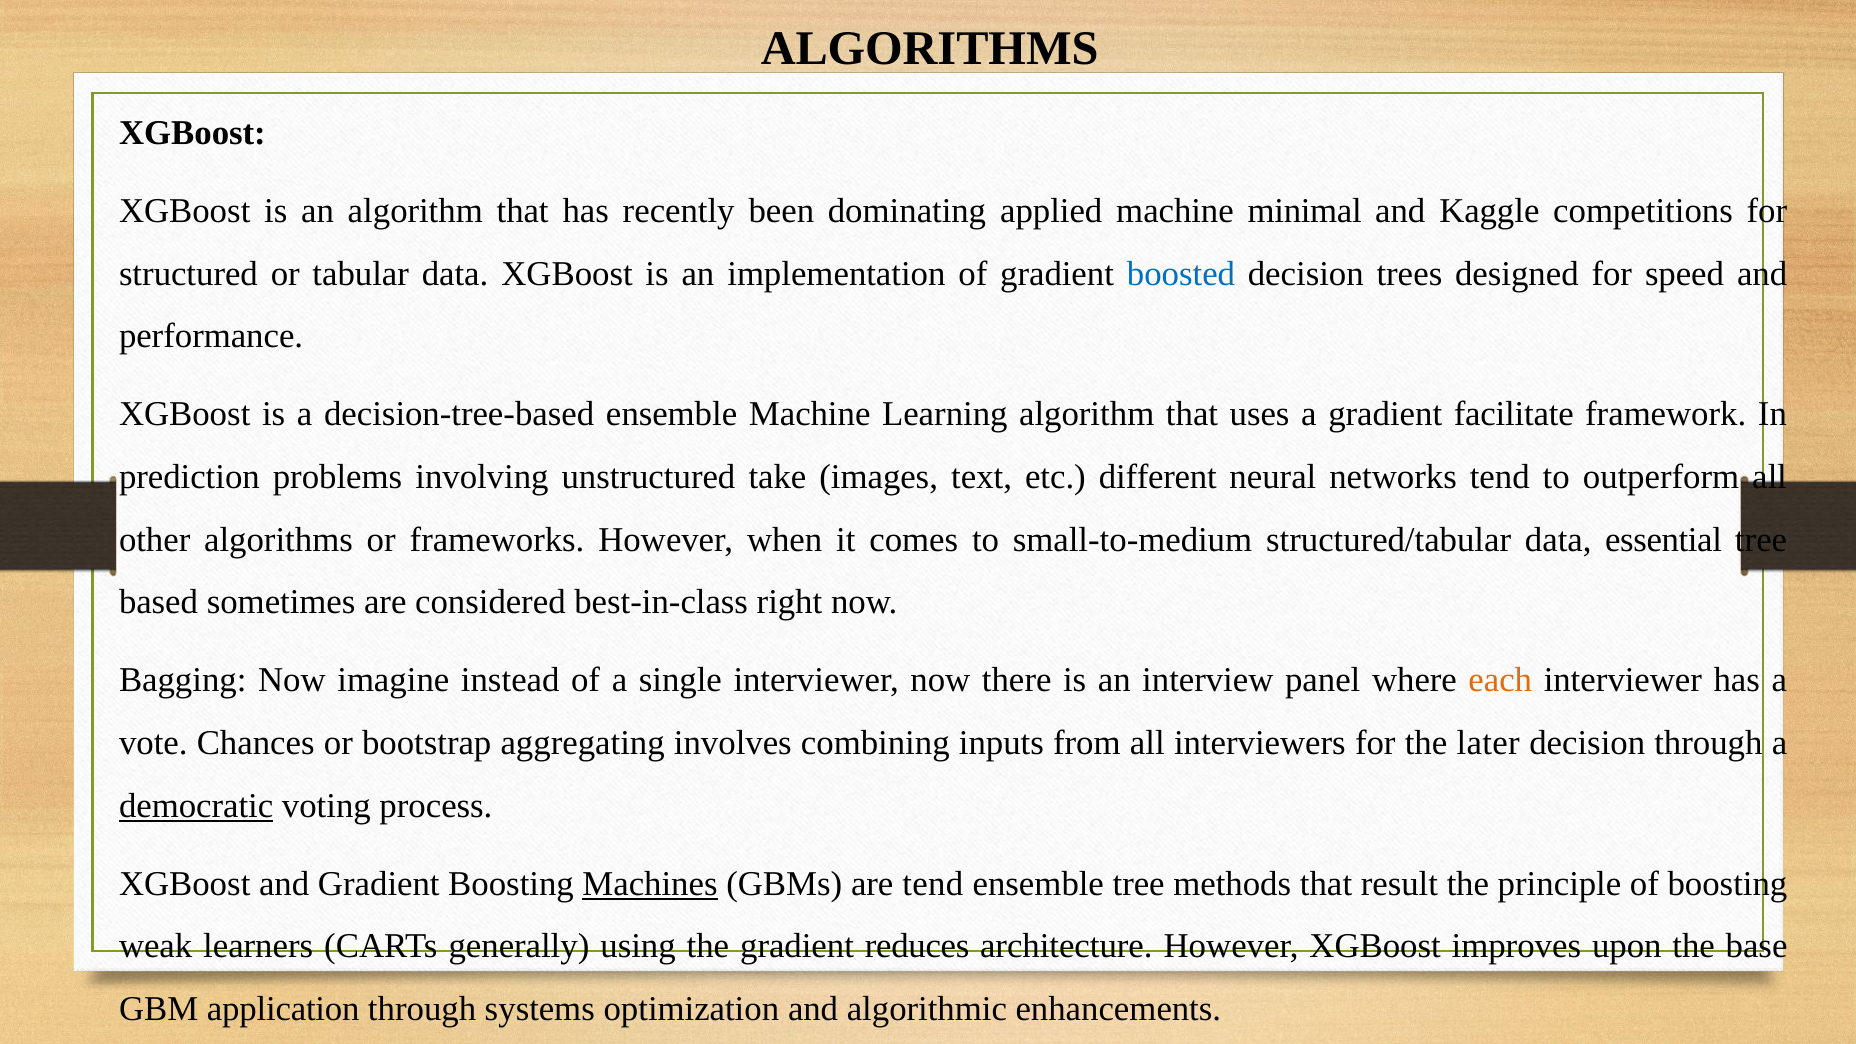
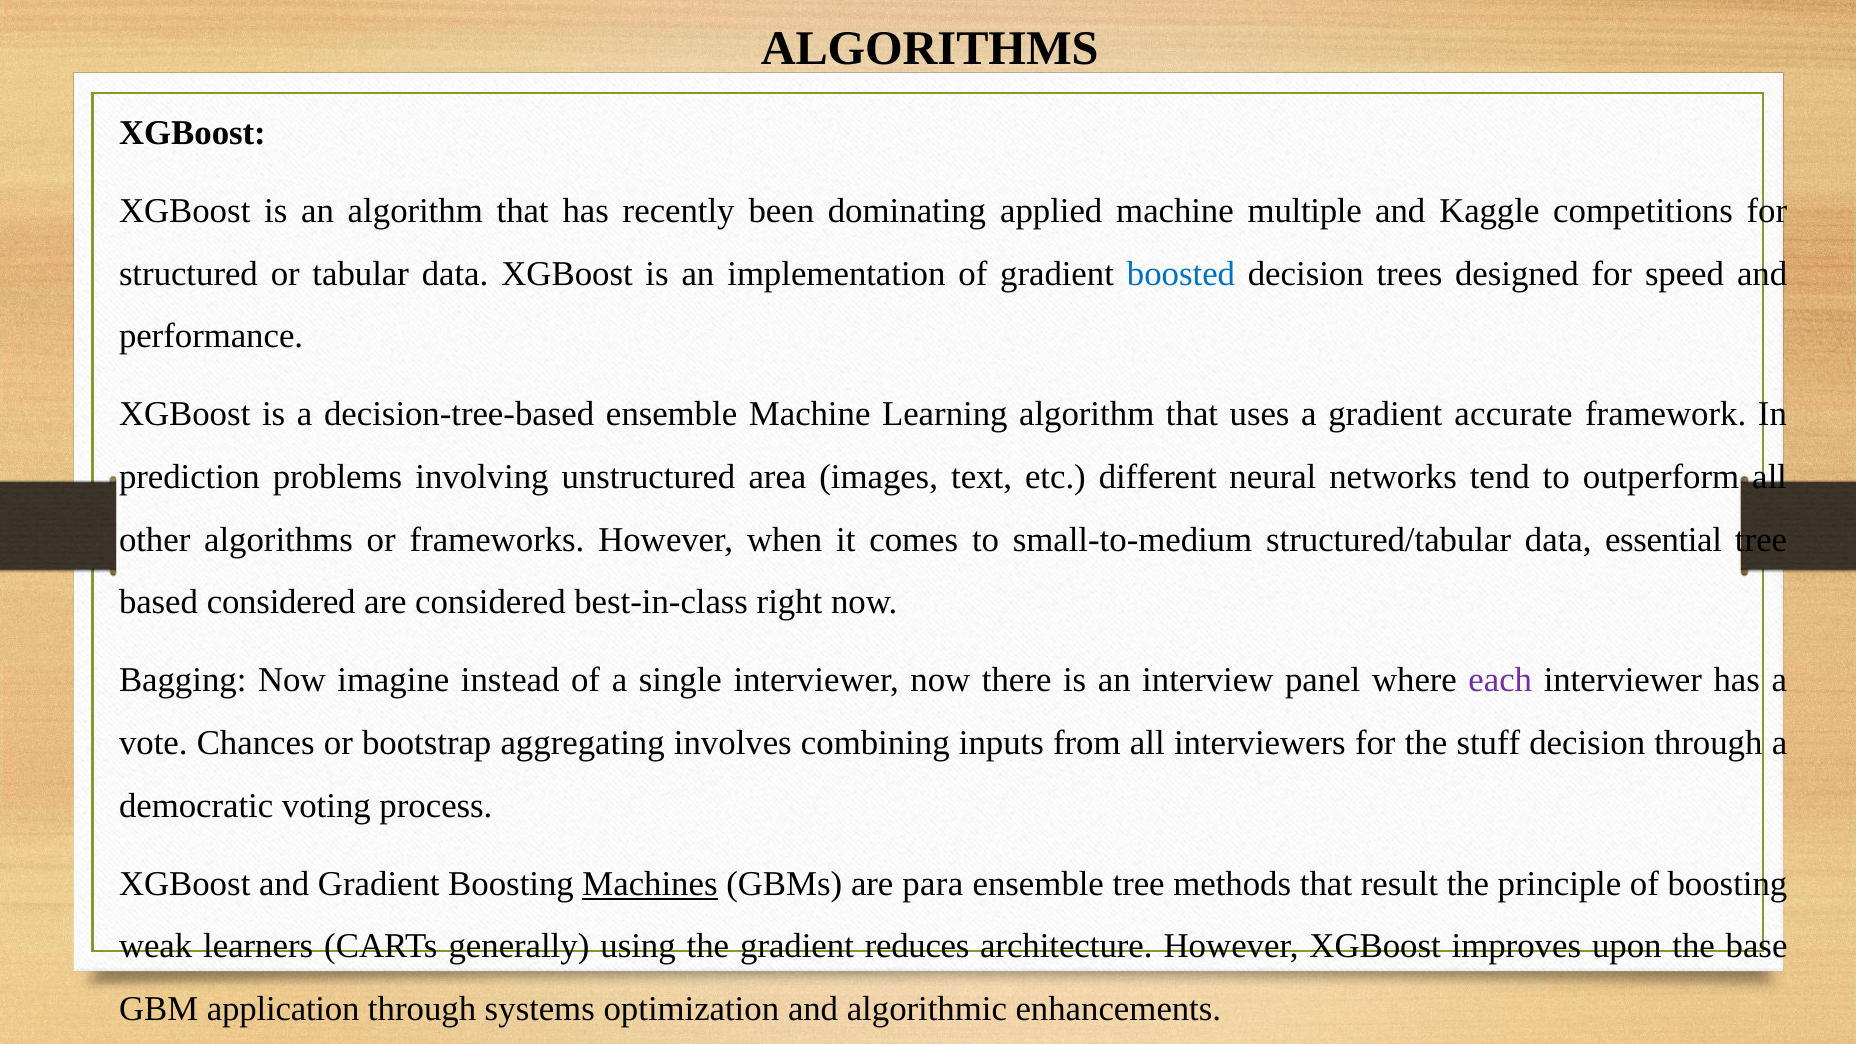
minimal: minimal -> multiple
facilitate: facilitate -> accurate
take: take -> area
based sometimes: sometimes -> considered
each colour: orange -> purple
later: later -> stuff
democratic underline: present -> none
are tend: tend -> para
